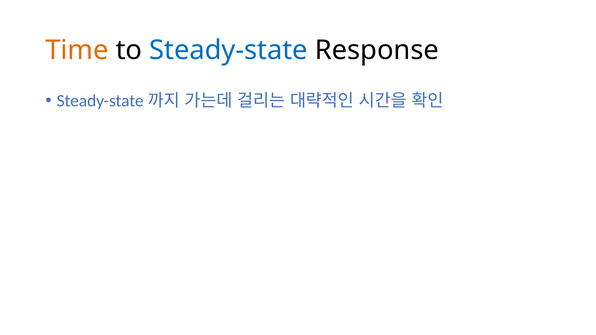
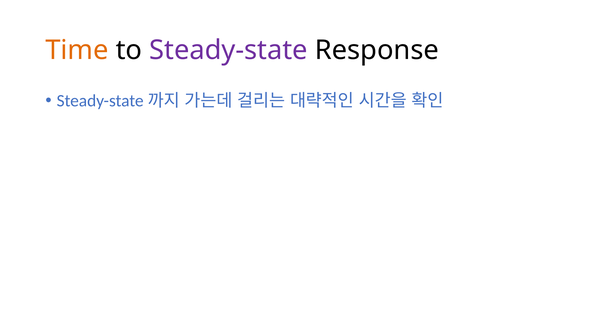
Steady-state colour: blue -> purple
